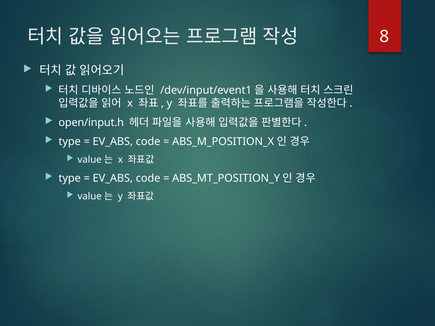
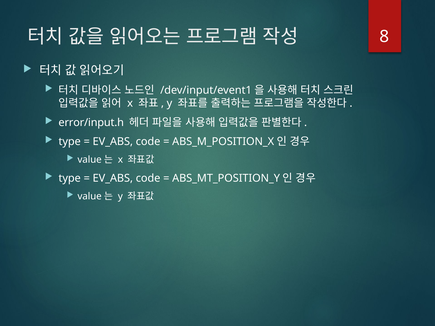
open/input.h: open/input.h -> error/input.h
